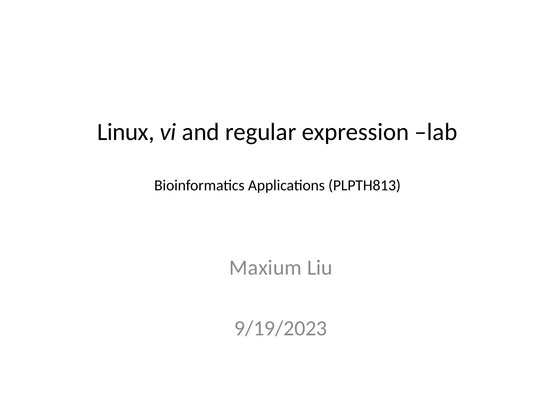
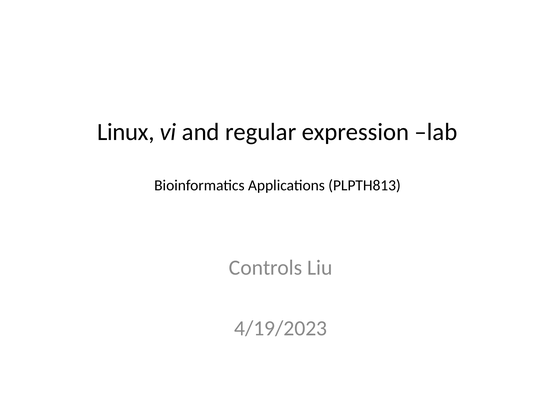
Maxium: Maxium -> Controls
9/19/2023: 9/19/2023 -> 4/19/2023
